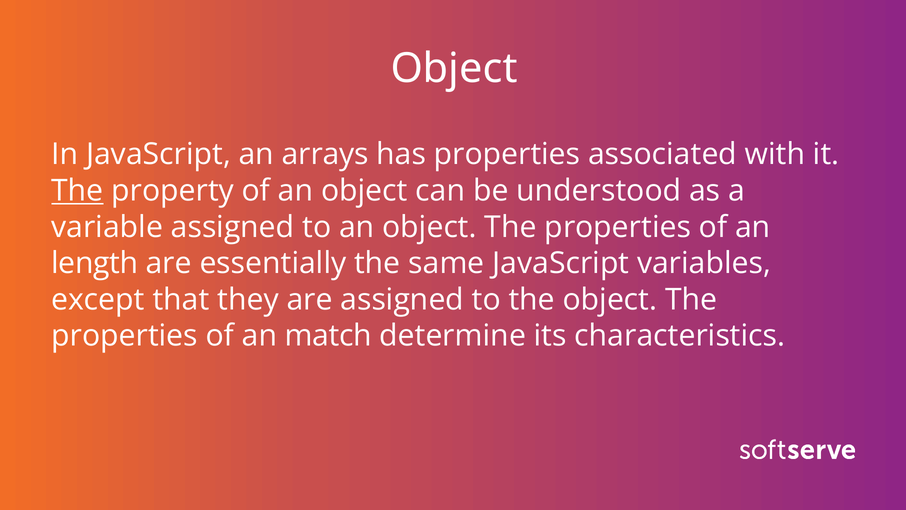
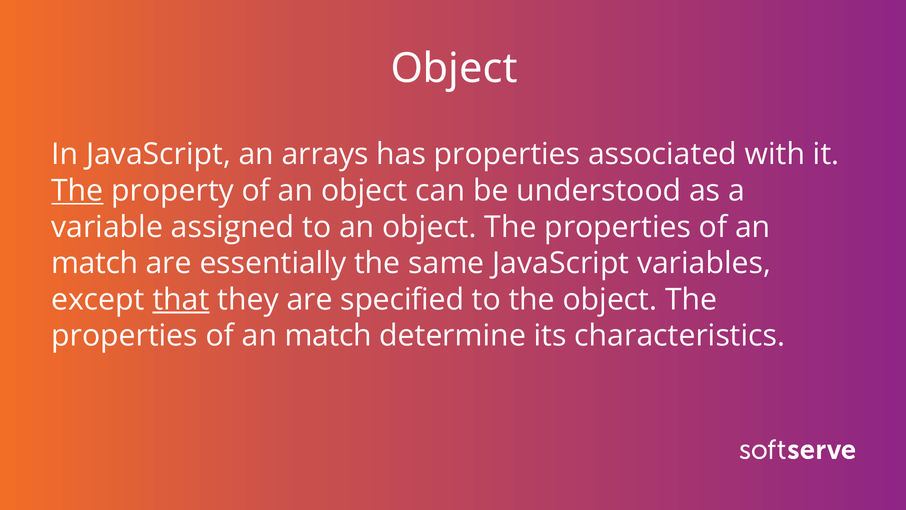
length at (95, 263): length -> match
that underline: none -> present
are assigned: assigned -> specified
